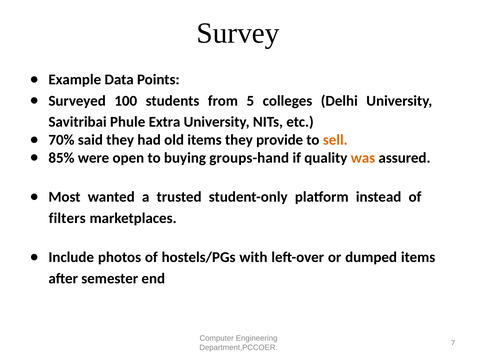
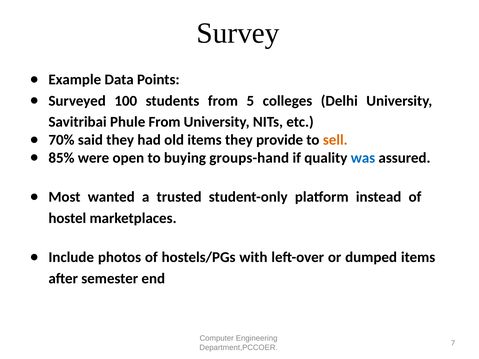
Phule Extra: Extra -> From
was colour: orange -> blue
filters: filters -> hostel
